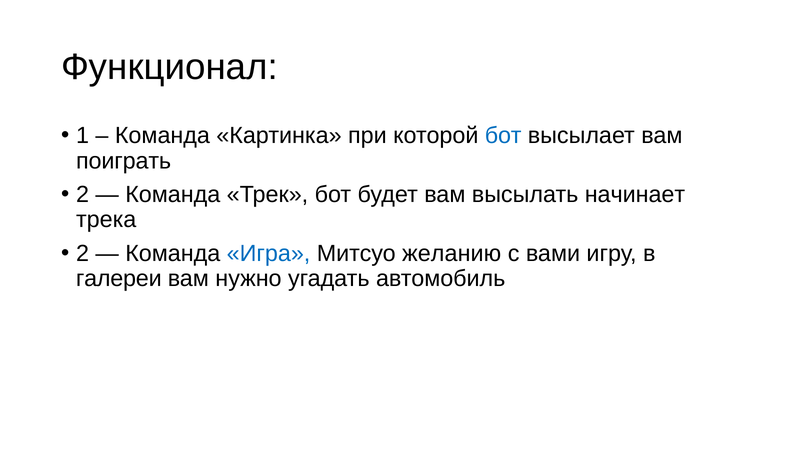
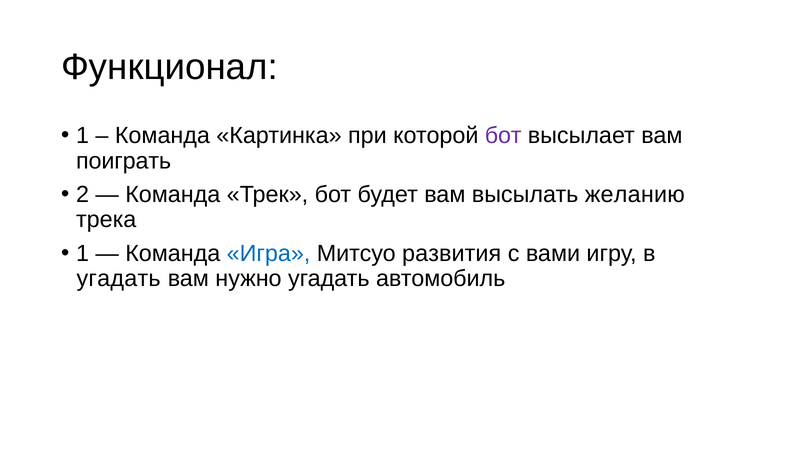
бот at (503, 135) colour: blue -> purple
начинает: начинает -> желанию
2 at (83, 253): 2 -> 1
желанию: желанию -> развития
галереи at (119, 278): галереи -> угадать
